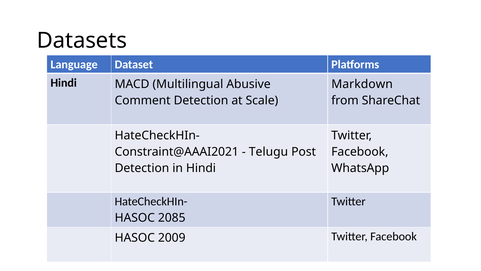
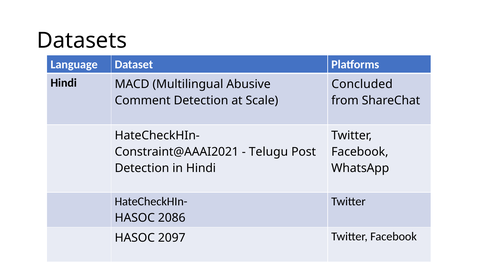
Markdown: Markdown -> Concluded
2085: 2085 -> 2086
2009: 2009 -> 2097
